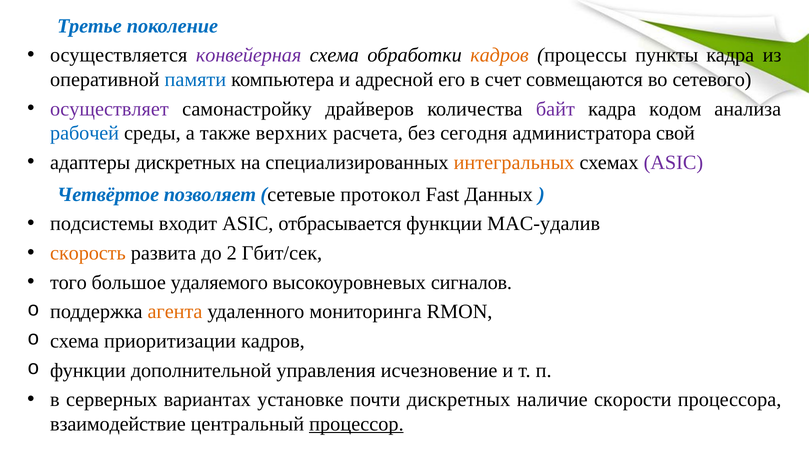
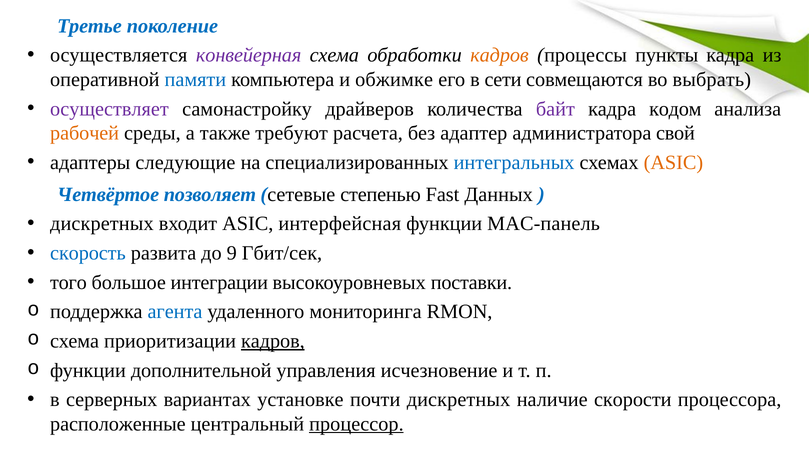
адресной: адресной -> обжимке
счет: счет -> сети
сетевого: сетевого -> выбрать
рабочей colour: blue -> orange
верхних: верхних -> требуют
сегодня: сегодня -> адаптер
адаптеры дискретных: дискретных -> следующие
интегральных colour: orange -> blue
ASIC at (673, 162) colour: purple -> orange
протокол: протокол -> степенью
подсистемы at (102, 224): подсистемы -> дискретных
отбрасывается: отбрасывается -> интерфейсная
MAC-удалив: MAC-удалив -> MAC-панель
скорость colour: orange -> blue
2: 2 -> 9
удаляемого: удаляемого -> интеграции
сигналов: сигналов -> поставки
агента colour: orange -> blue
кадров at (273, 341) underline: none -> present
взаимодействие: взаимодействие -> расположенные
